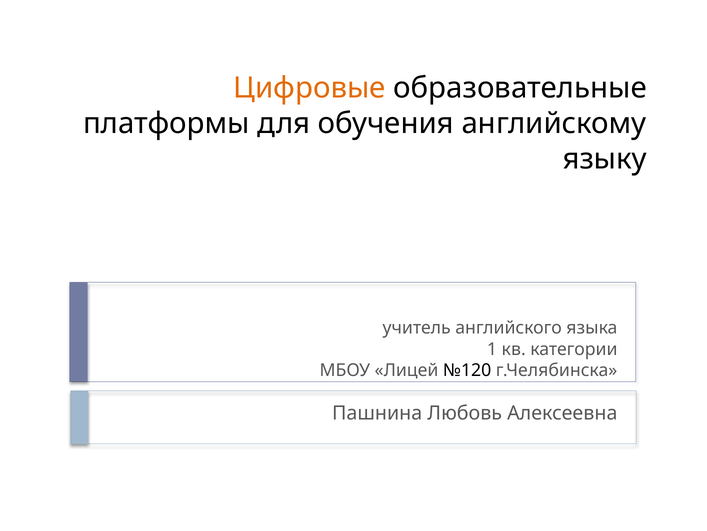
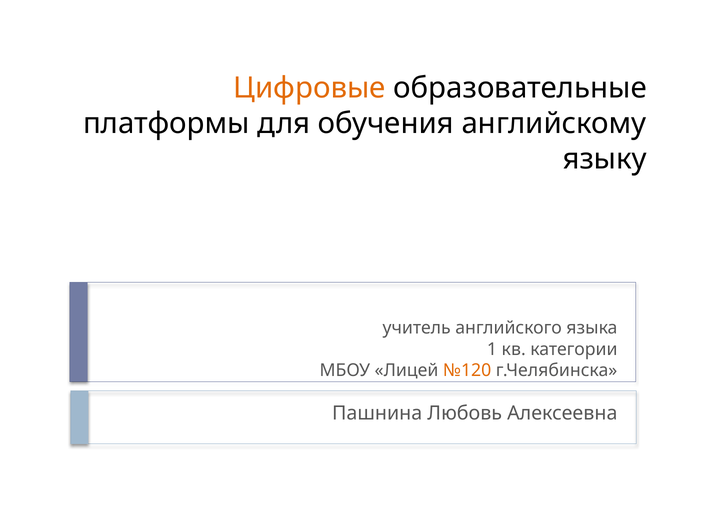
№120 colour: black -> orange
